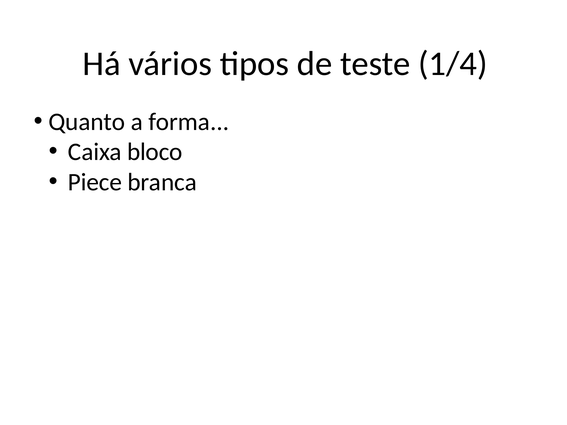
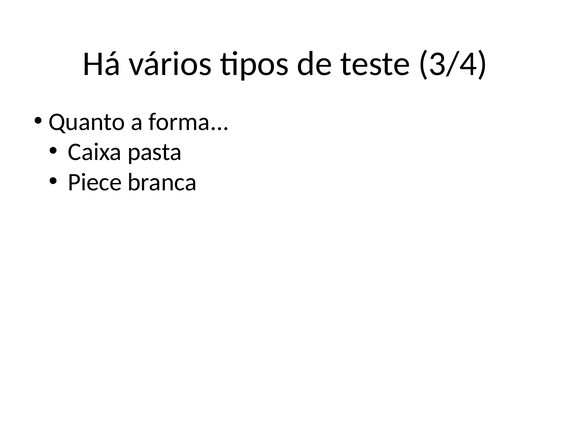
1/4: 1/4 -> 3/4
bloco: bloco -> pasta
